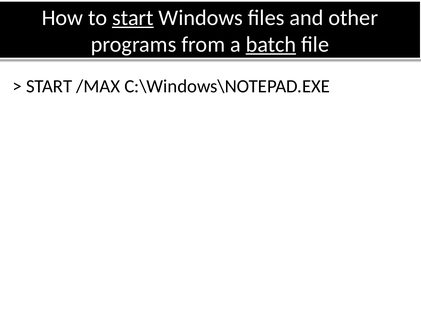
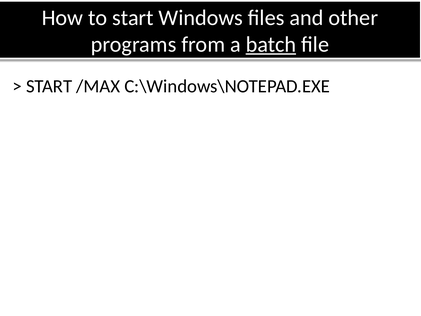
start at (133, 18) underline: present -> none
